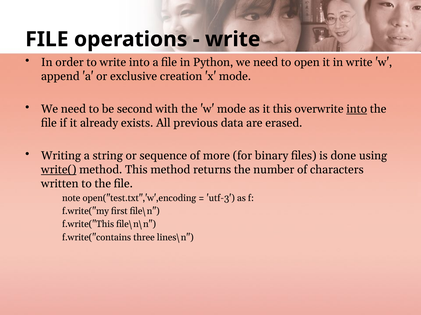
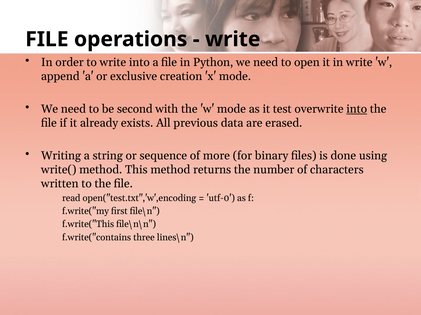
it this: this -> test
write( underline: present -> none
note: note -> read
utf-3: utf-3 -> utf-0
